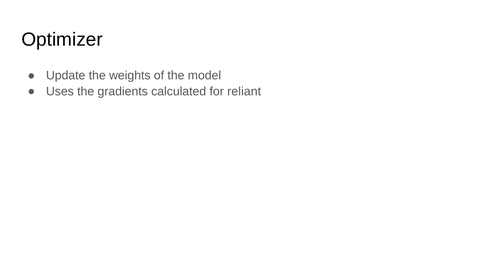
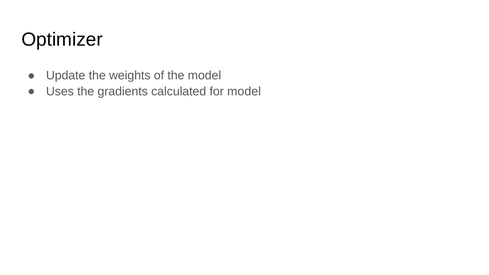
for reliant: reliant -> model
